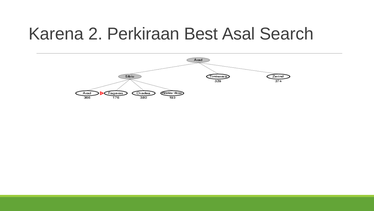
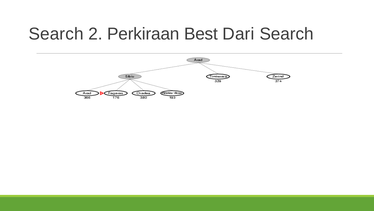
Karena at (56, 34): Karena -> Search
Asal: Asal -> Dari
